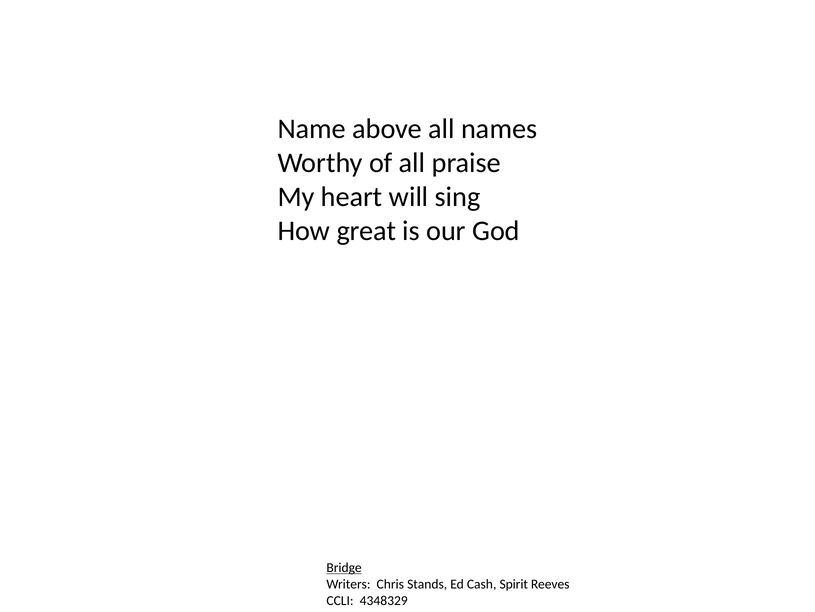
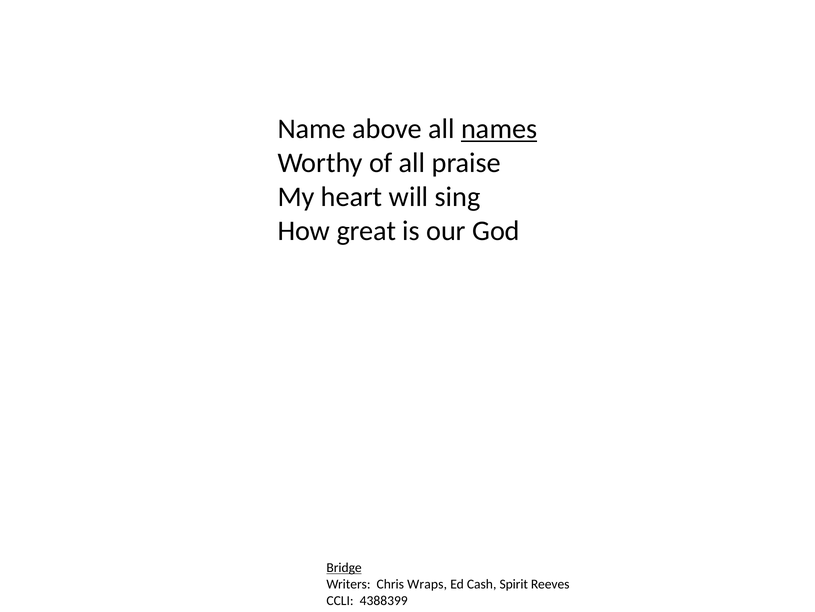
names underline: none -> present
Stands: Stands -> Wraps
4348329: 4348329 -> 4388399
